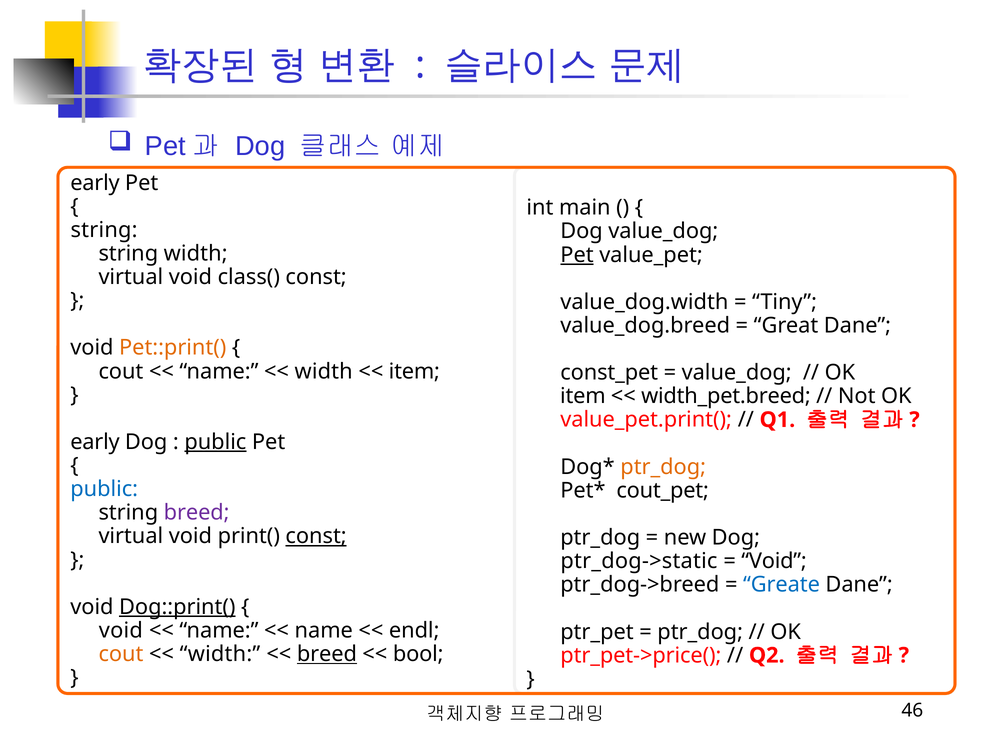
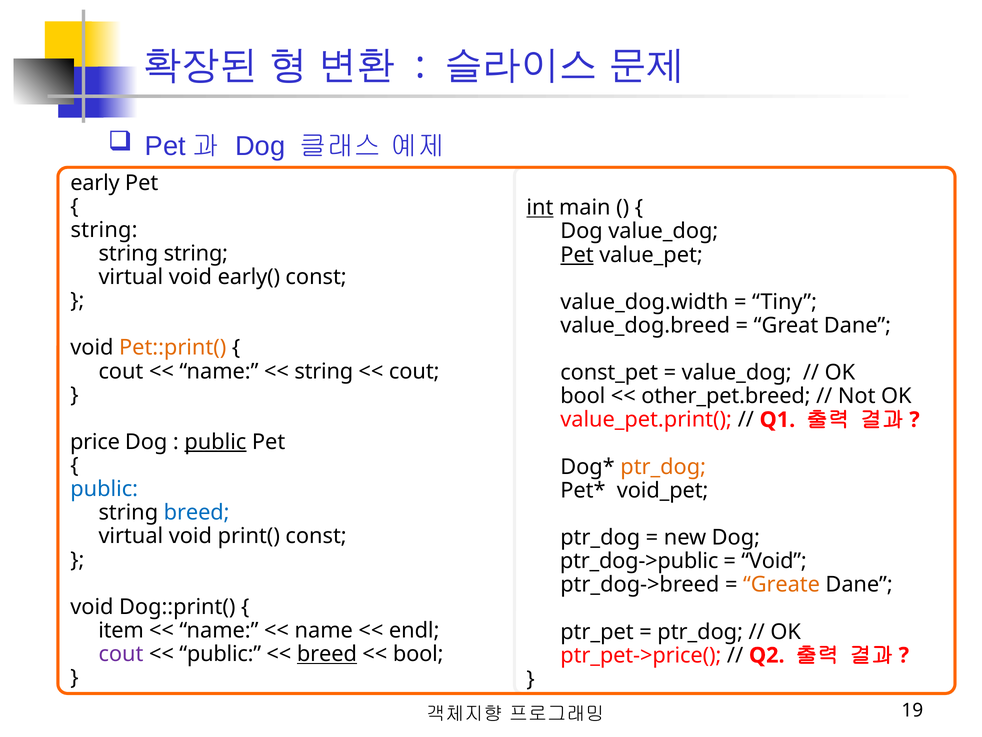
int underline: none -> present
width at (196, 253): width -> string
class(: class( -> early(
width at (324, 371): width -> string
item at (414, 371): item -> cout
item at (583, 396): item -> bool
width_pet.breed: width_pet.breed -> other_pet.breed
early at (95, 442): early -> price
cout_pet: cout_pet -> void_pet
breed at (197, 512) colour: purple -> blue
const at (316, 536) underline: present -> none
ptr_dog->static: ptr_dog->static -> ptr_dog->public
Greate colour: blue -> orange
Dog::print( underline: present -> none
void at (121, 630): void -> item
cout at (121, 654) colour: orange -> purple
width at (220, 654): width -> public
46: 46 -> 19
